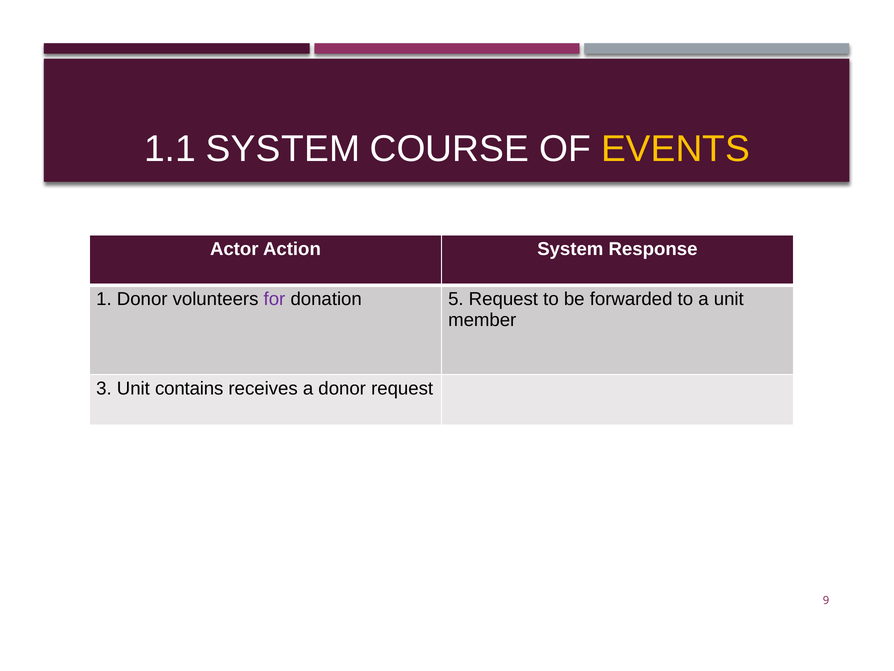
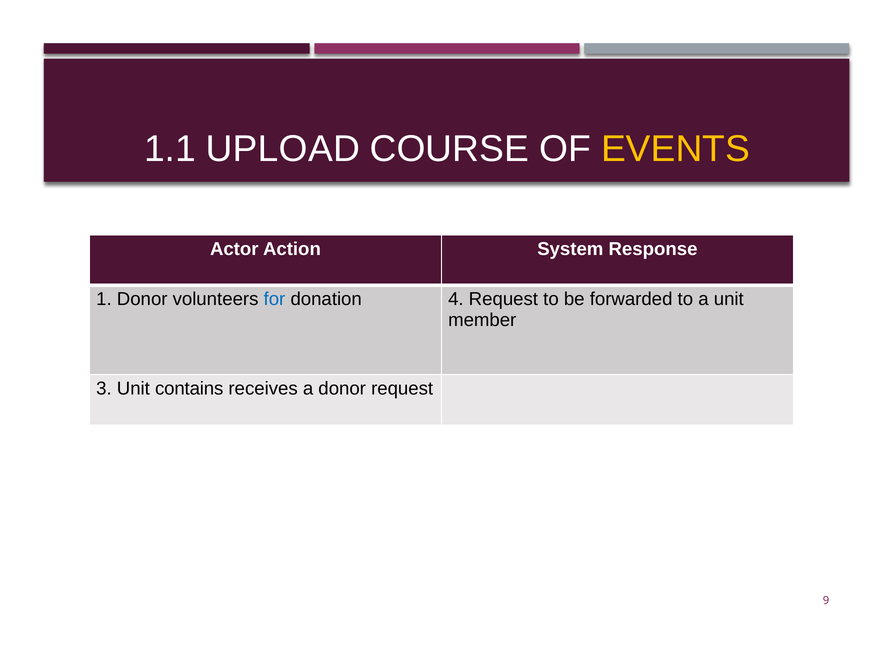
1.1 SYSTEM: SYSTEM -> UPLOAD
for colour: purple -> blue
5: 5 -> 4
